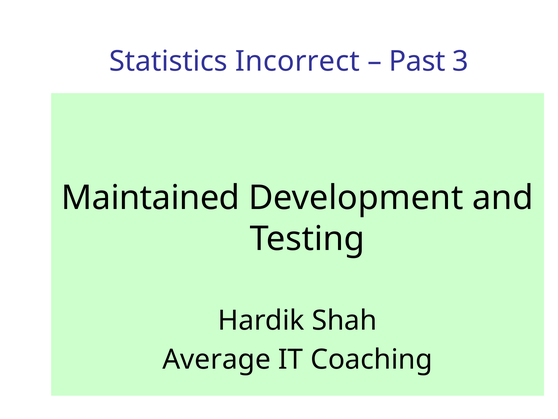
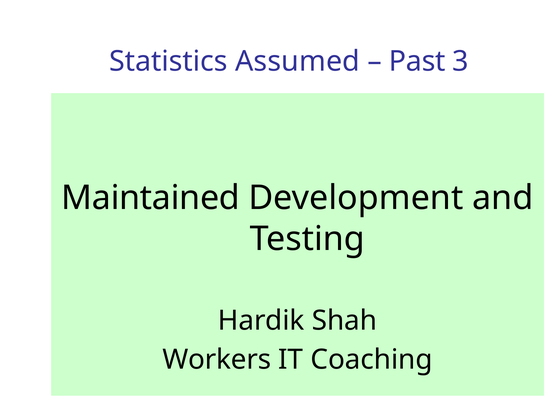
Incorrect: Incorrect -> Assumed
Average: Average -> Workers
